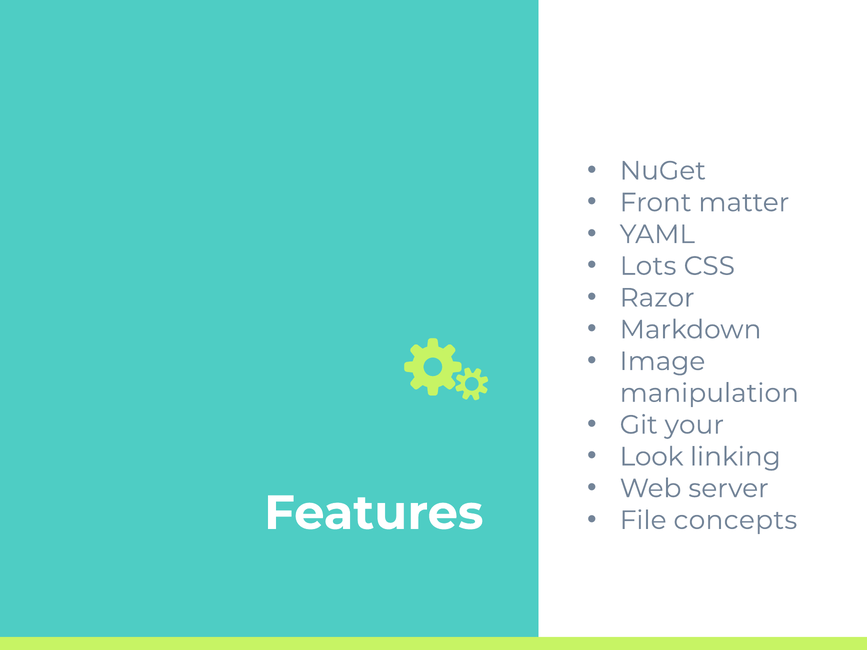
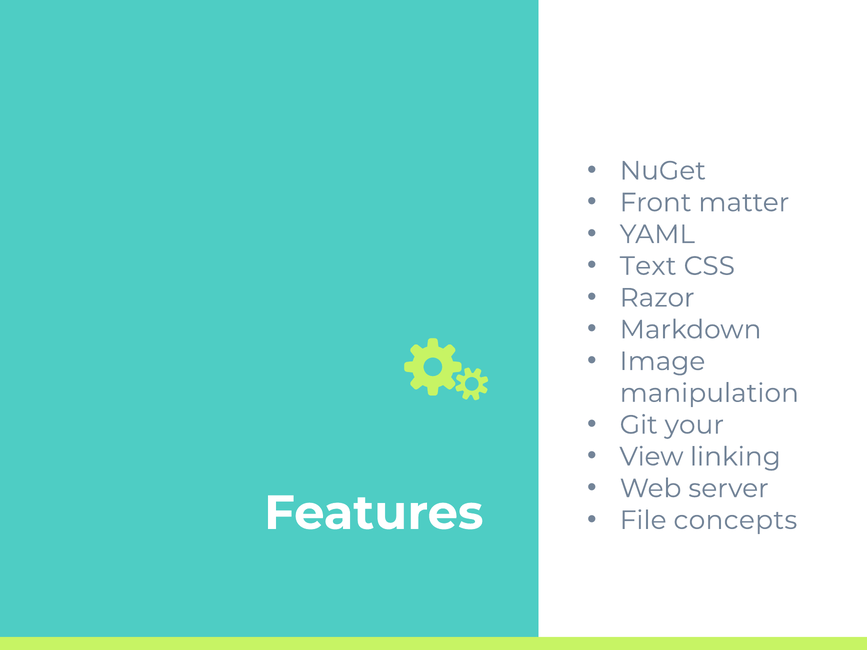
Lots: Lots -> Text
Look: Look -> View
